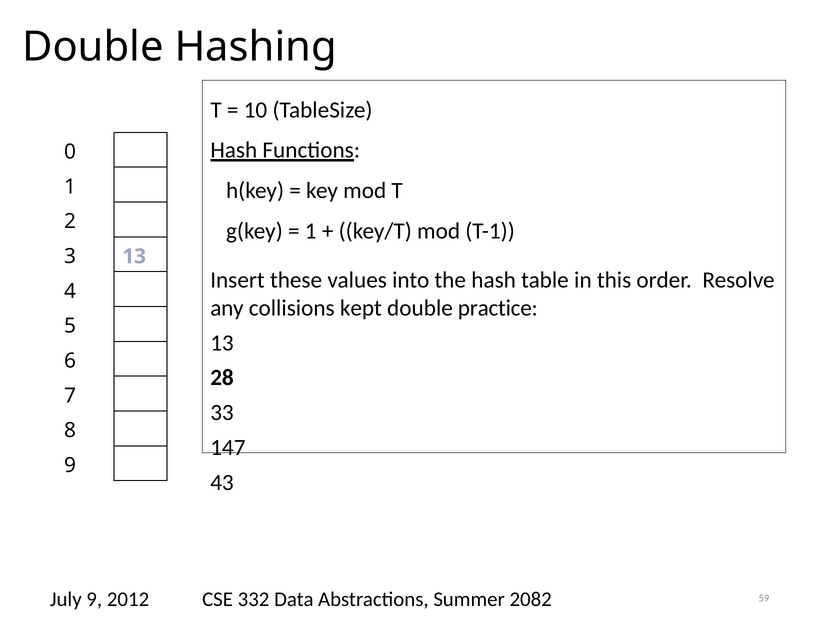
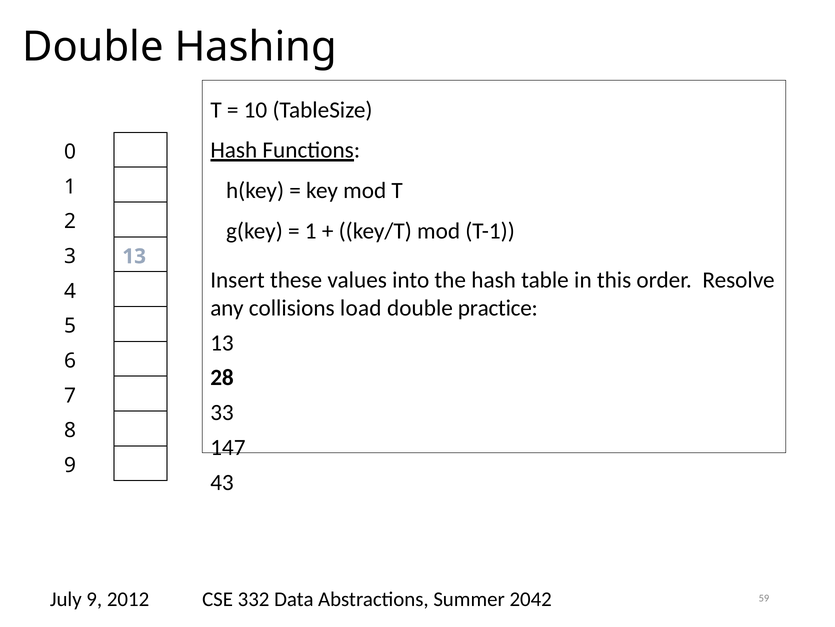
kept: kept -> load
2082: 2082 -> 2042
